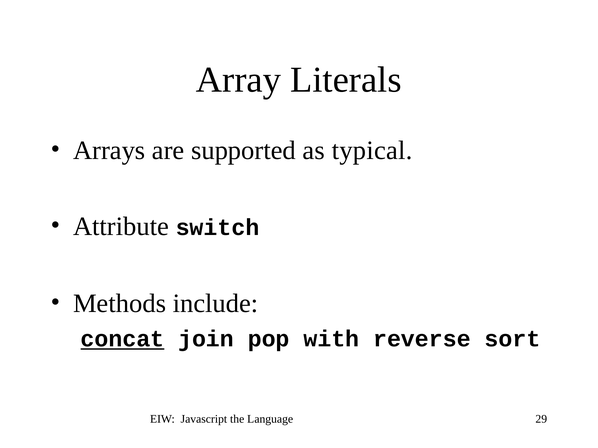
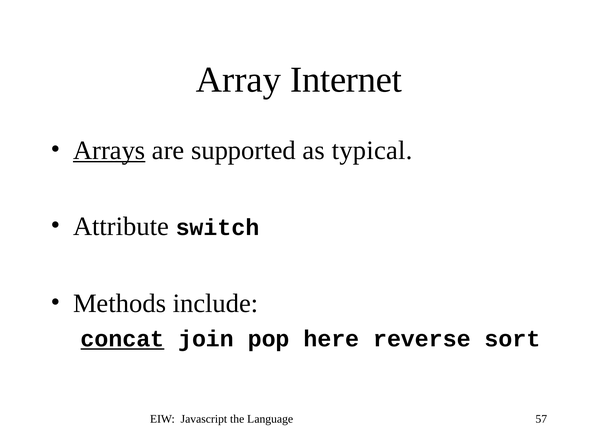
Literals: Literals -> Internet
Arrays underline: none -> present
with: with -> here
29: 29 -> 57
